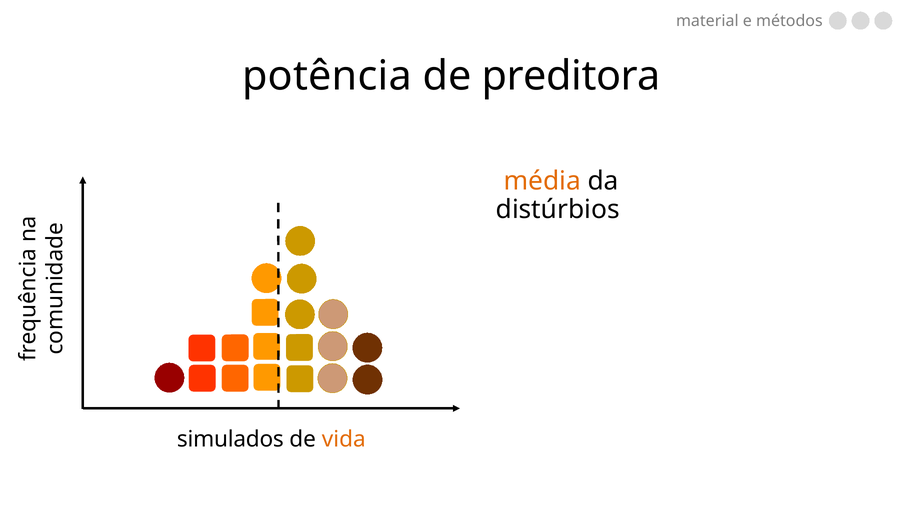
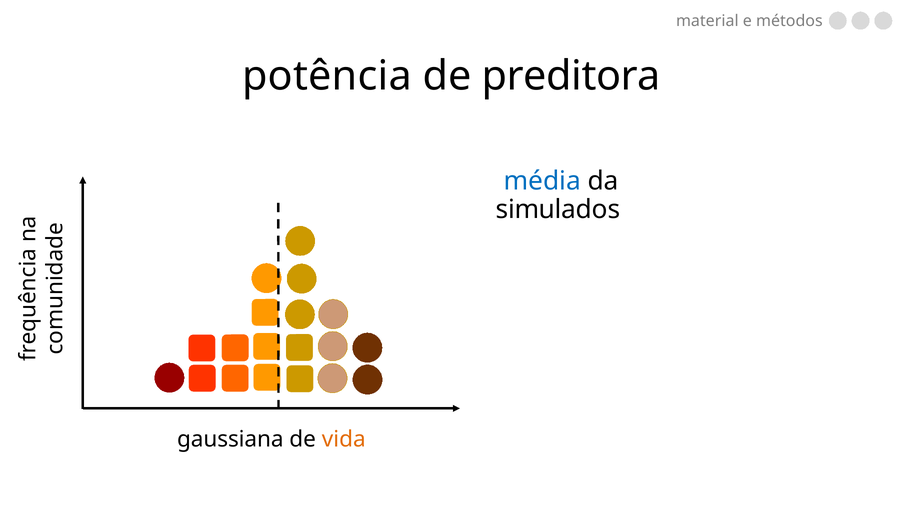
média colour: orange -> blue
distúrbios: distúrbios -> simulados
simulados: simulados -> gaussiana
